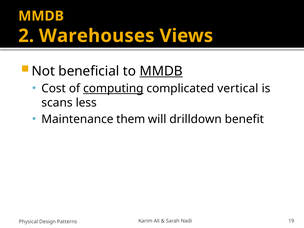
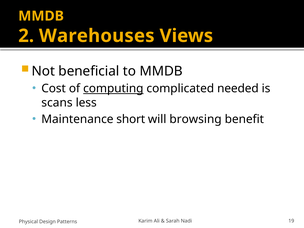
MMDB at (161, 71) underline: present -> none
vertical: vertical -> needed
them: them -> short
drilldown: drilldown -> browsing
